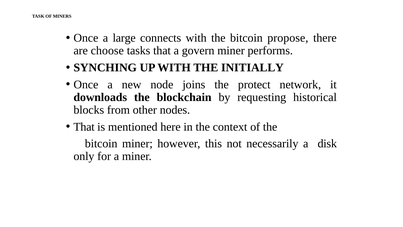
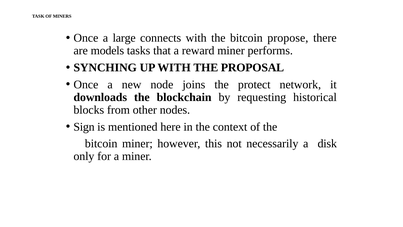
choose: choose -> models
govern: govern -> reward
INITIALLY: INITIALLY -> PROPOSAL
That at (84, 127): That -> Sign
